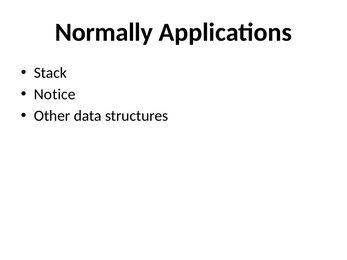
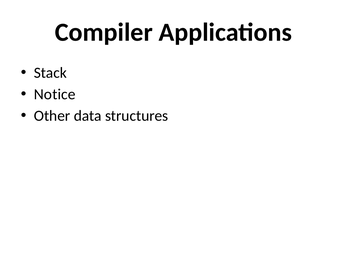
Normally: Normally -> Compiler
